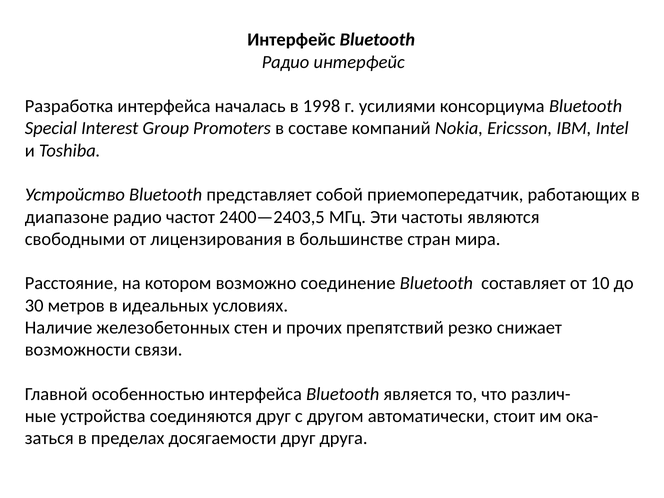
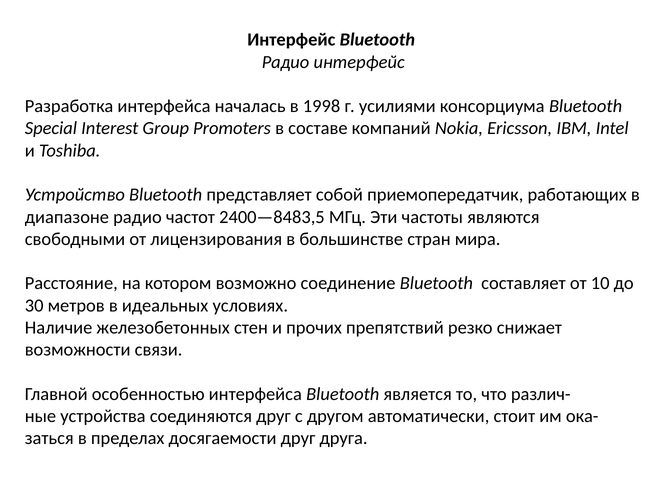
2400—2403,5: 2400—2403,5 -> 2400—8483,5
